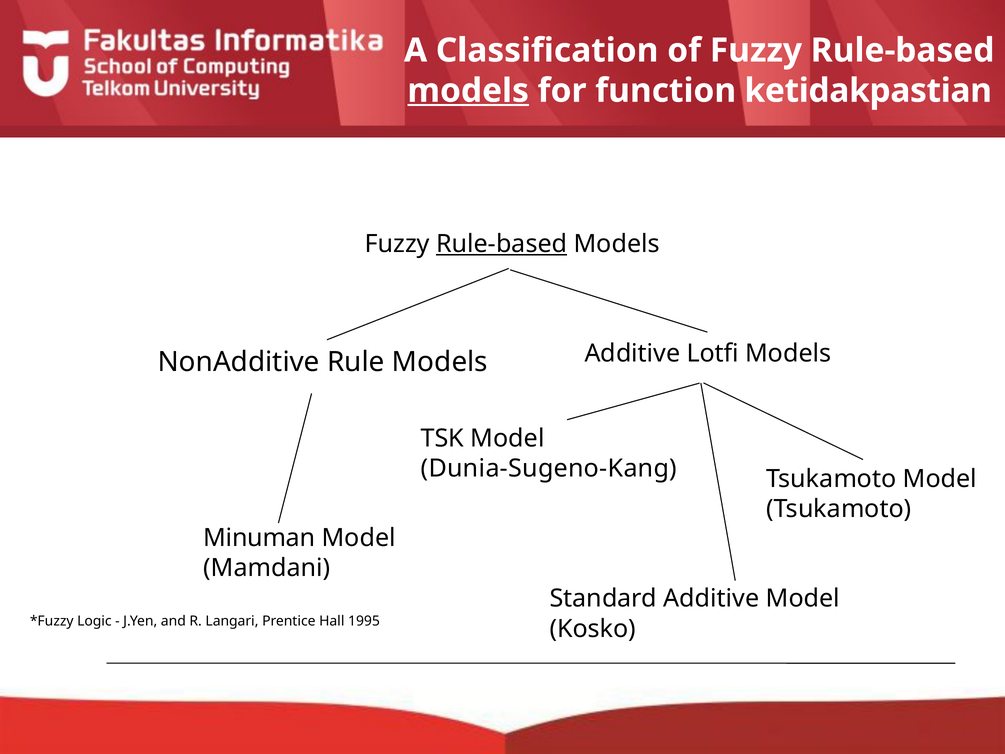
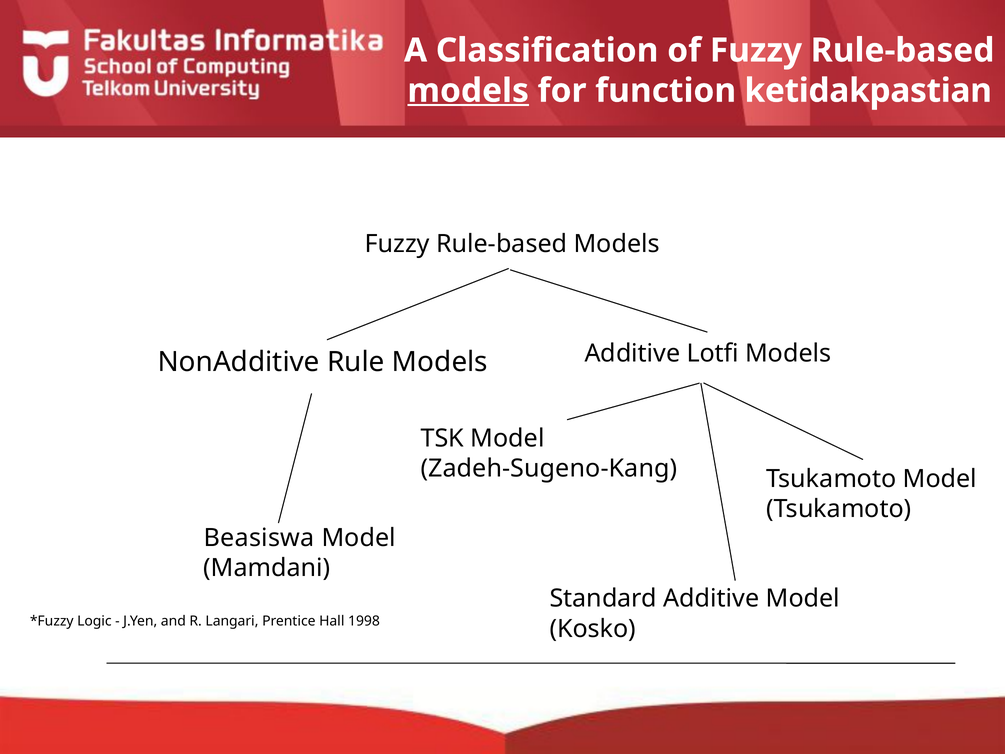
Rule-based at (502, 244) underline: present -> none
Dunia-Sugeno-Kang: Dunia-Sugeno-Kang -> Zadeh-Sugeno-Kang
Minuman: Minuman -> Beasiswa
1995: 1995 -> 1998
